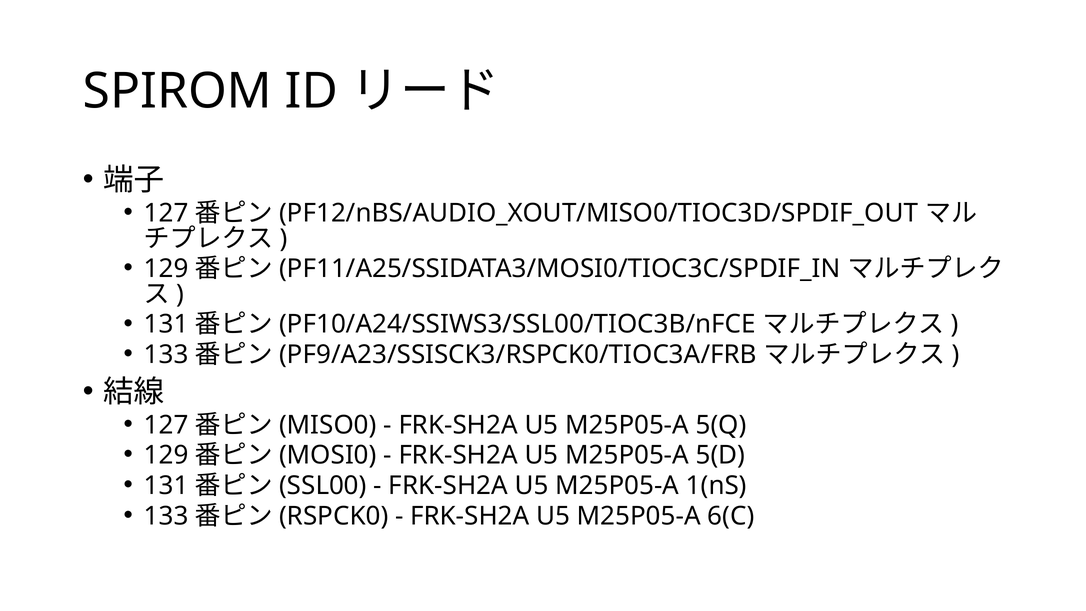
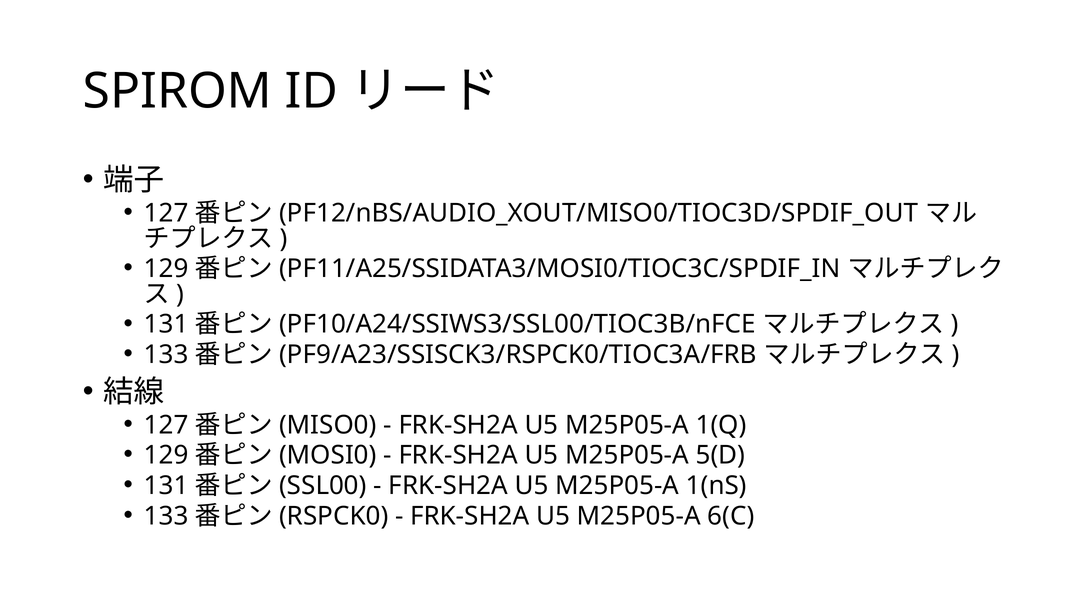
5(Q: 5(Q -> 1(Q
